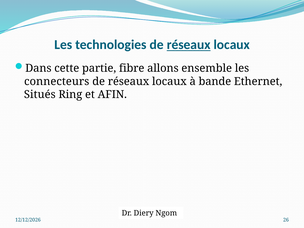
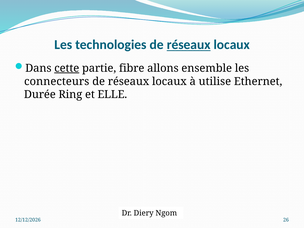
cette underline: none -> present
bande: bande -> utilise
Situés: Situés -> Durée
AFIN: AFIN -> ELLE
